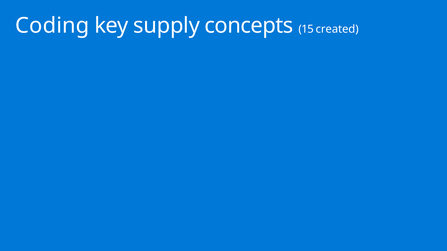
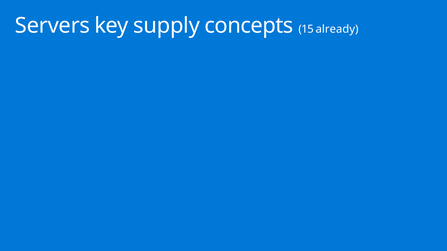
Coding: Coding -> Servers
created: created -> already
